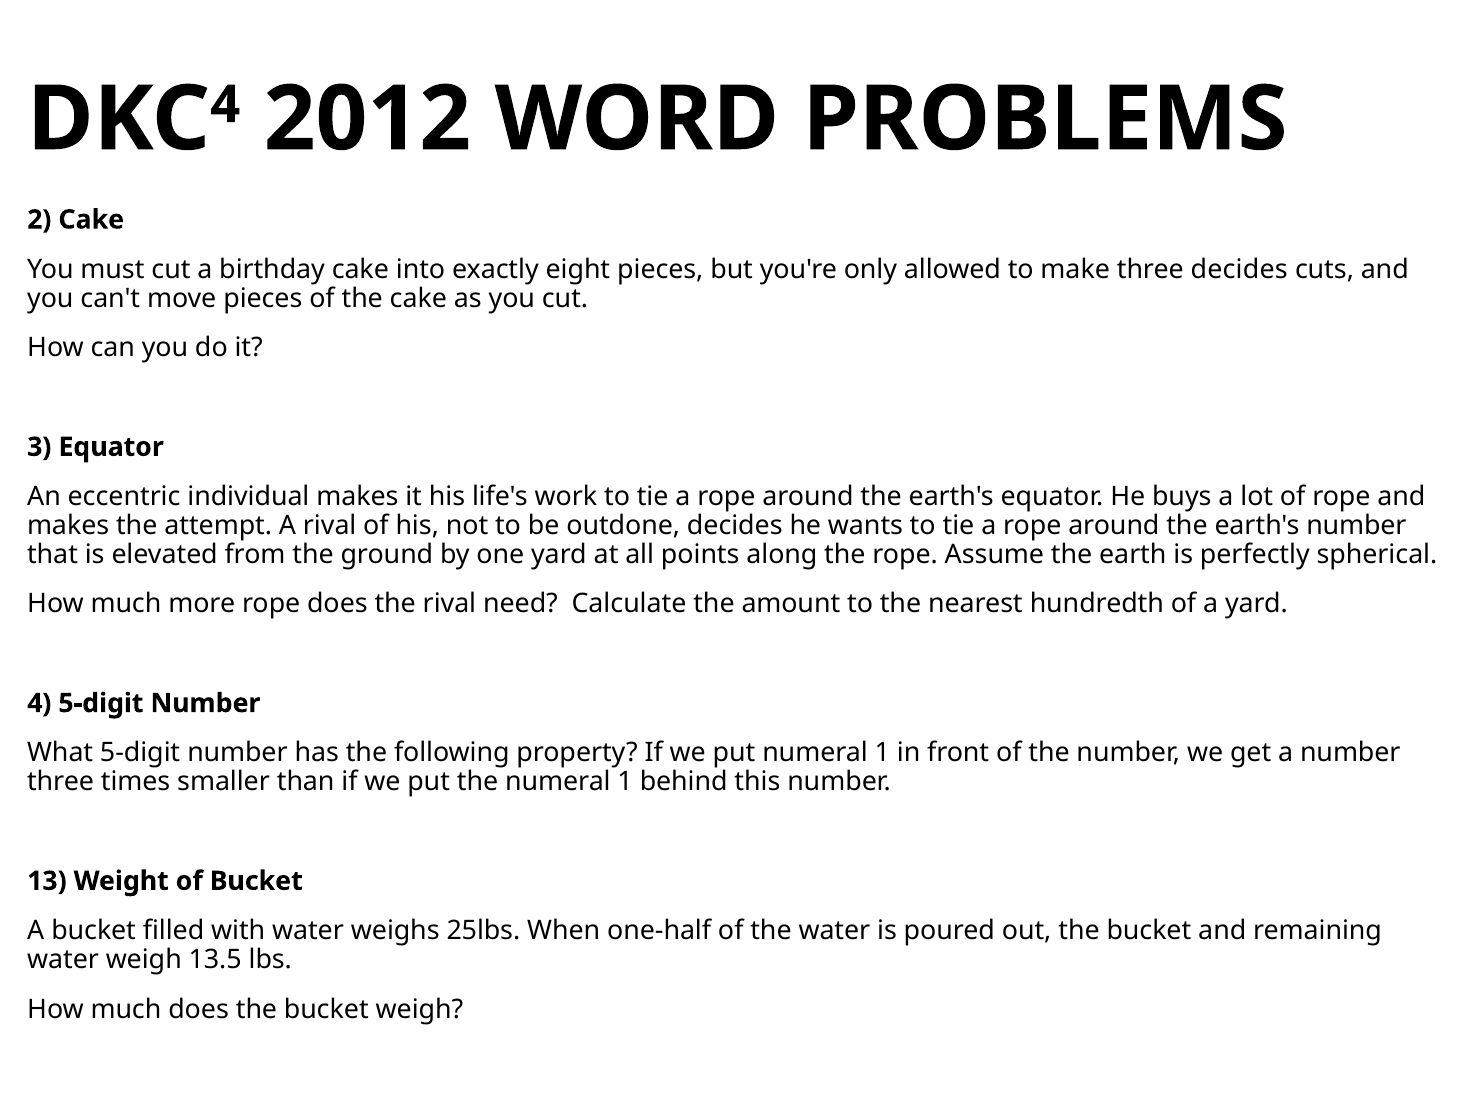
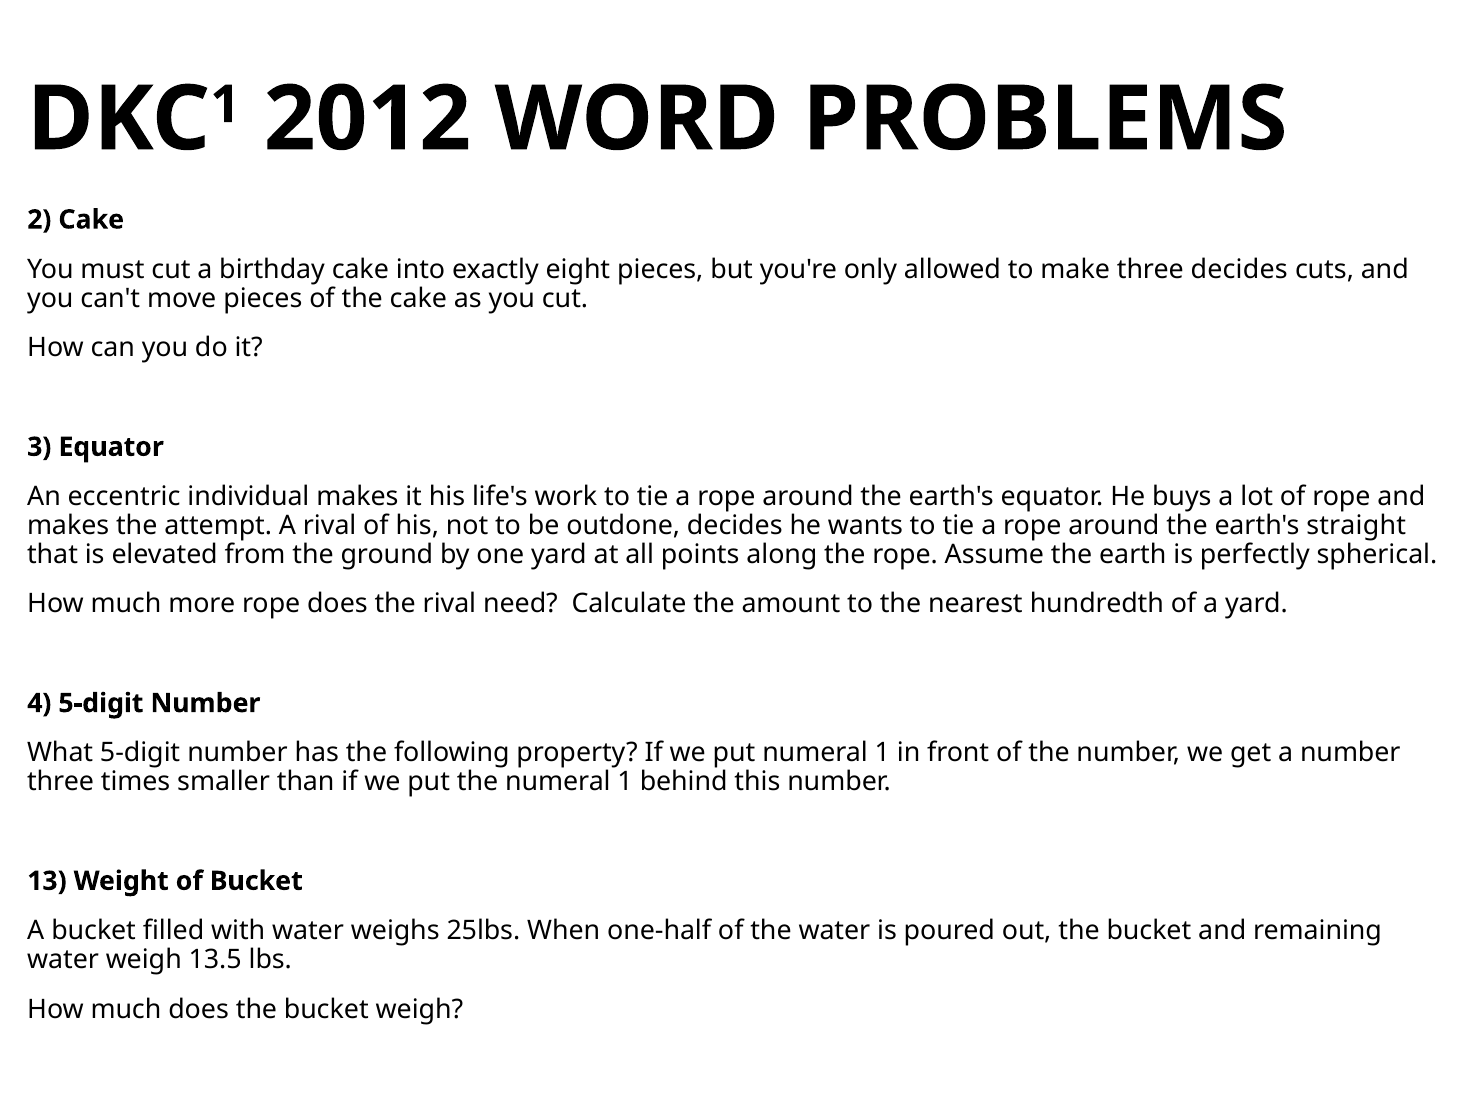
4 at (225, 105): 4 -> 1
earth's number: number -> straight
